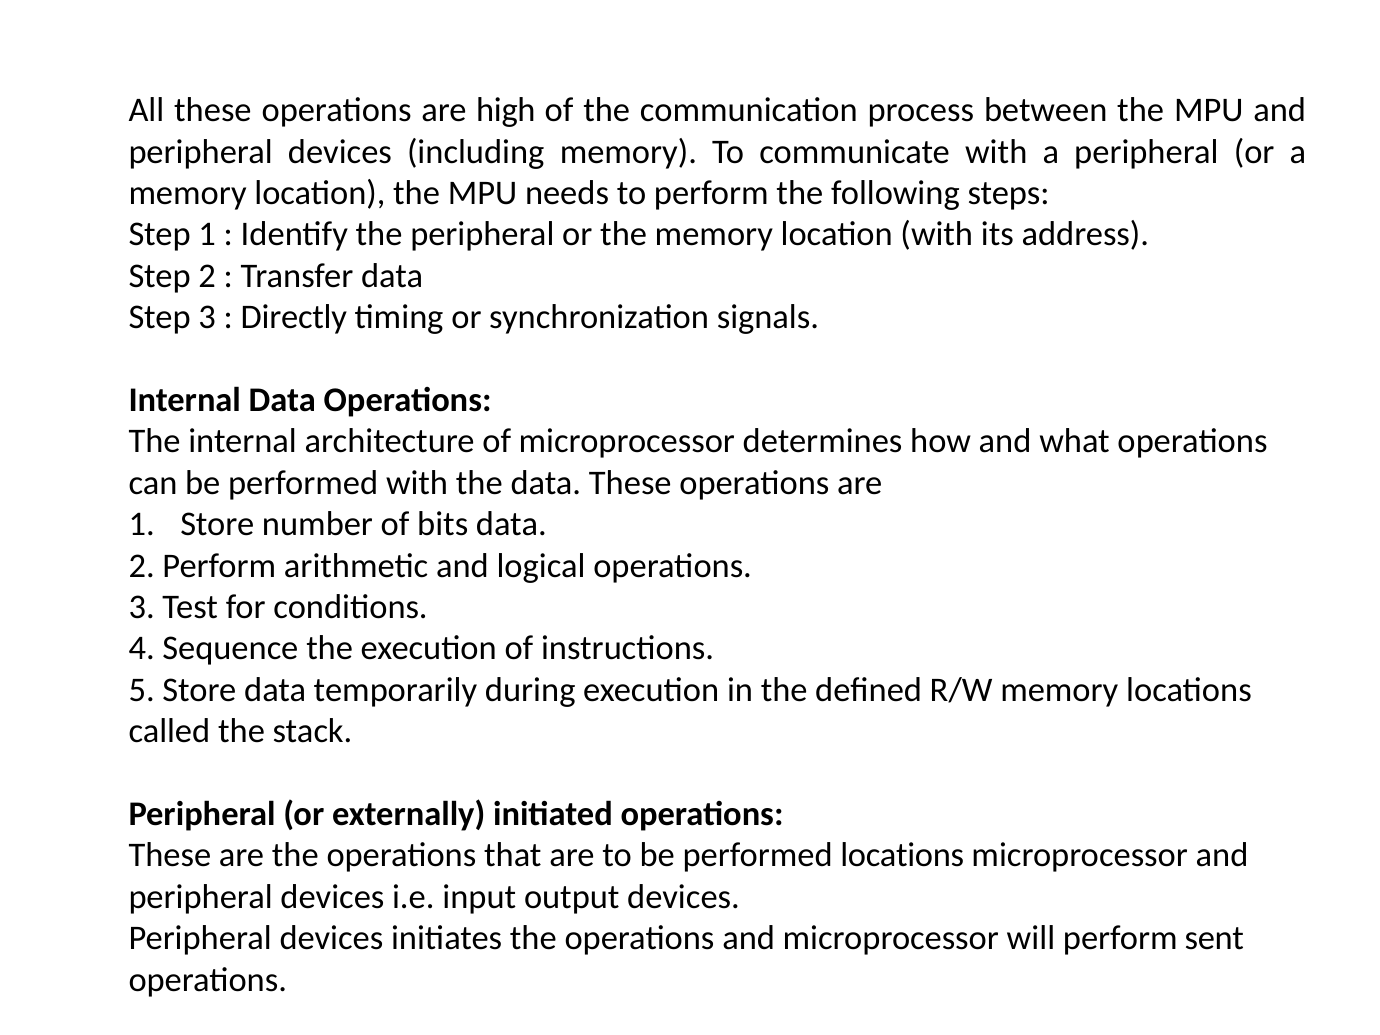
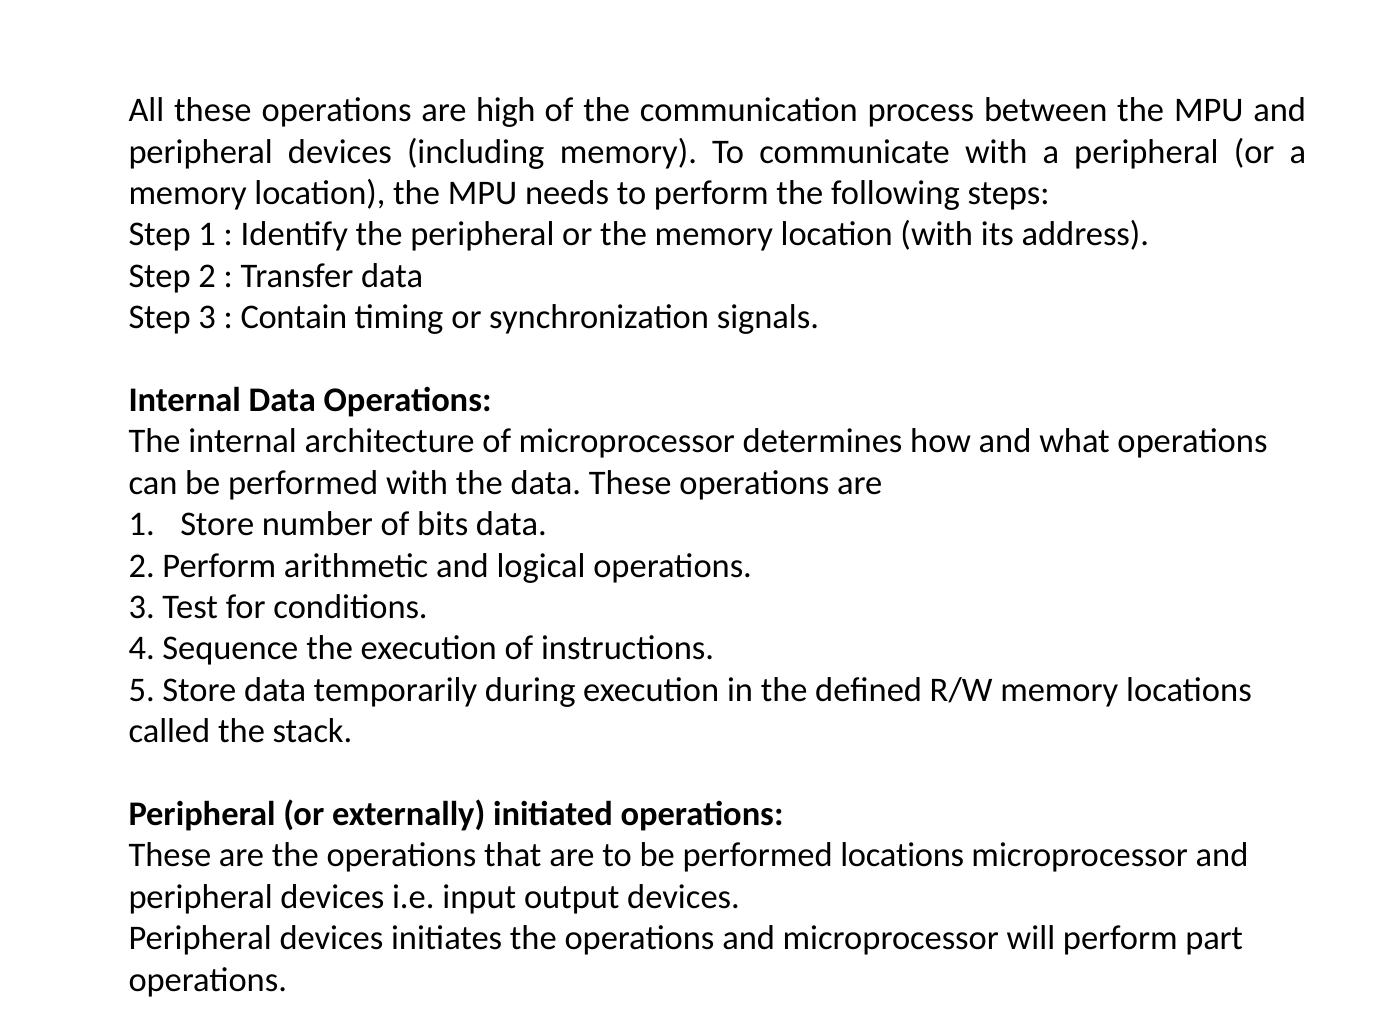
Directly: Directly -> Contain
sent: sent -> part
